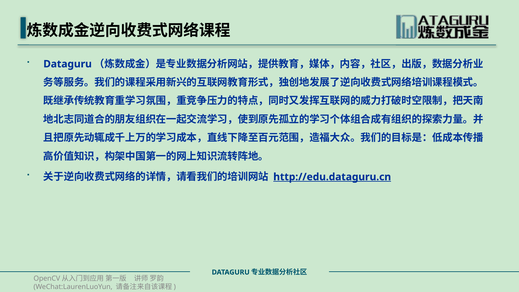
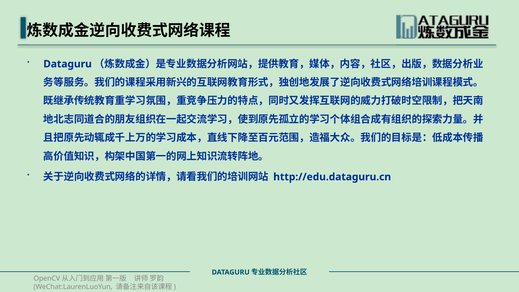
http://edu.dataguru.cn underline: present -> none
